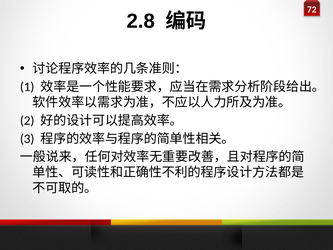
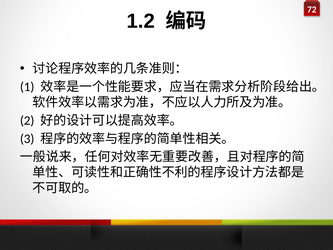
2.8: 2.8 -> 1.2
